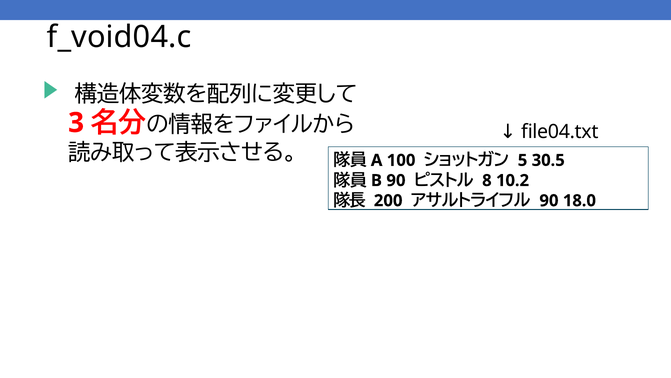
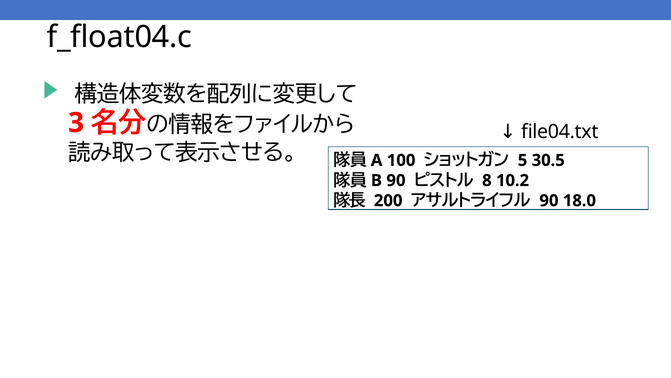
f_void04.c: f_void04.c -> f_float04.c
